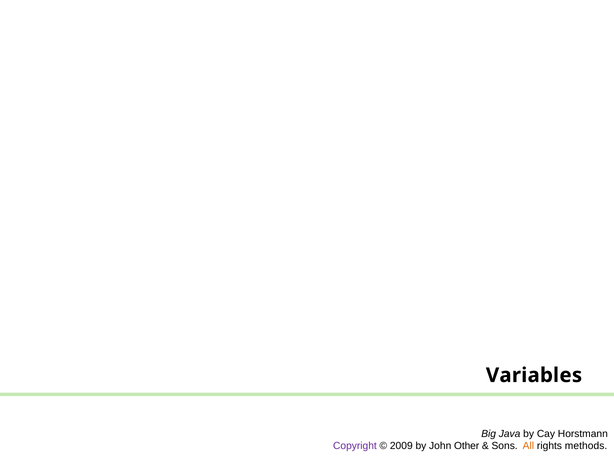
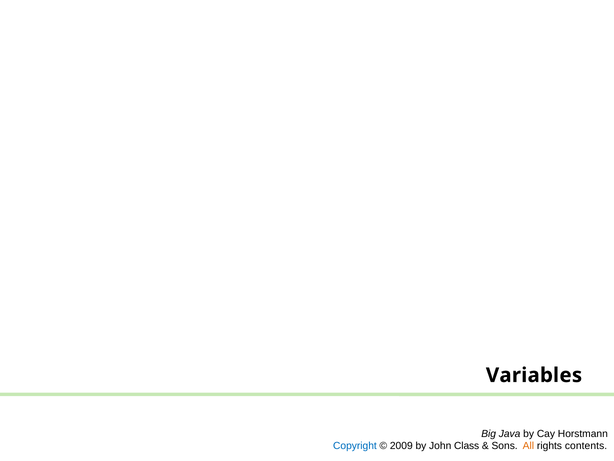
Copyright colour: purple -> blue
Other: Other -> Class
methods: methods -> contents
